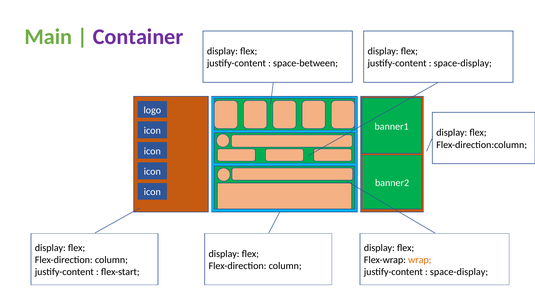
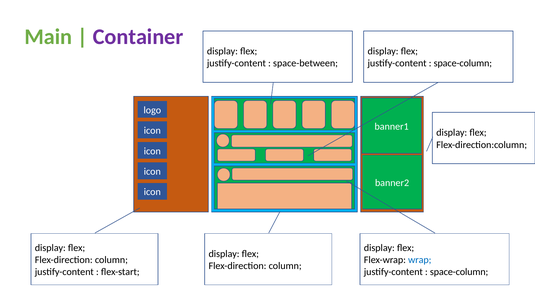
space-display at (463, 63): space-display -> space-column
wrap colour: orange -> blue
space-display at (459, 272): space-display -> space-column
